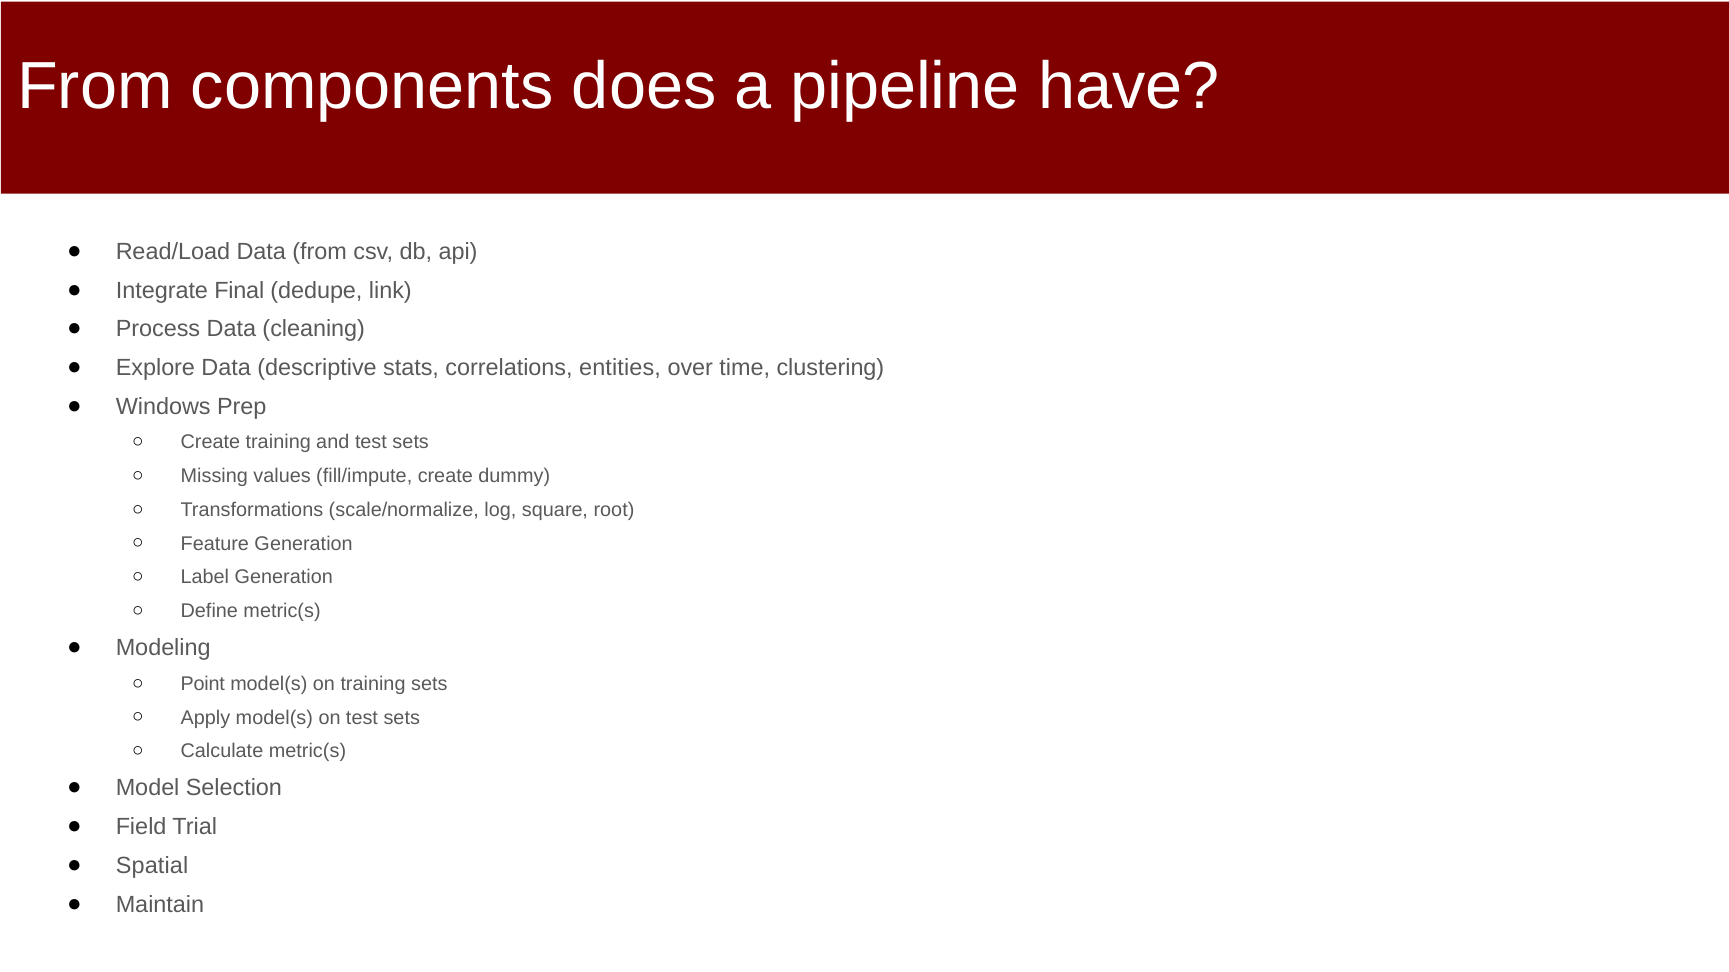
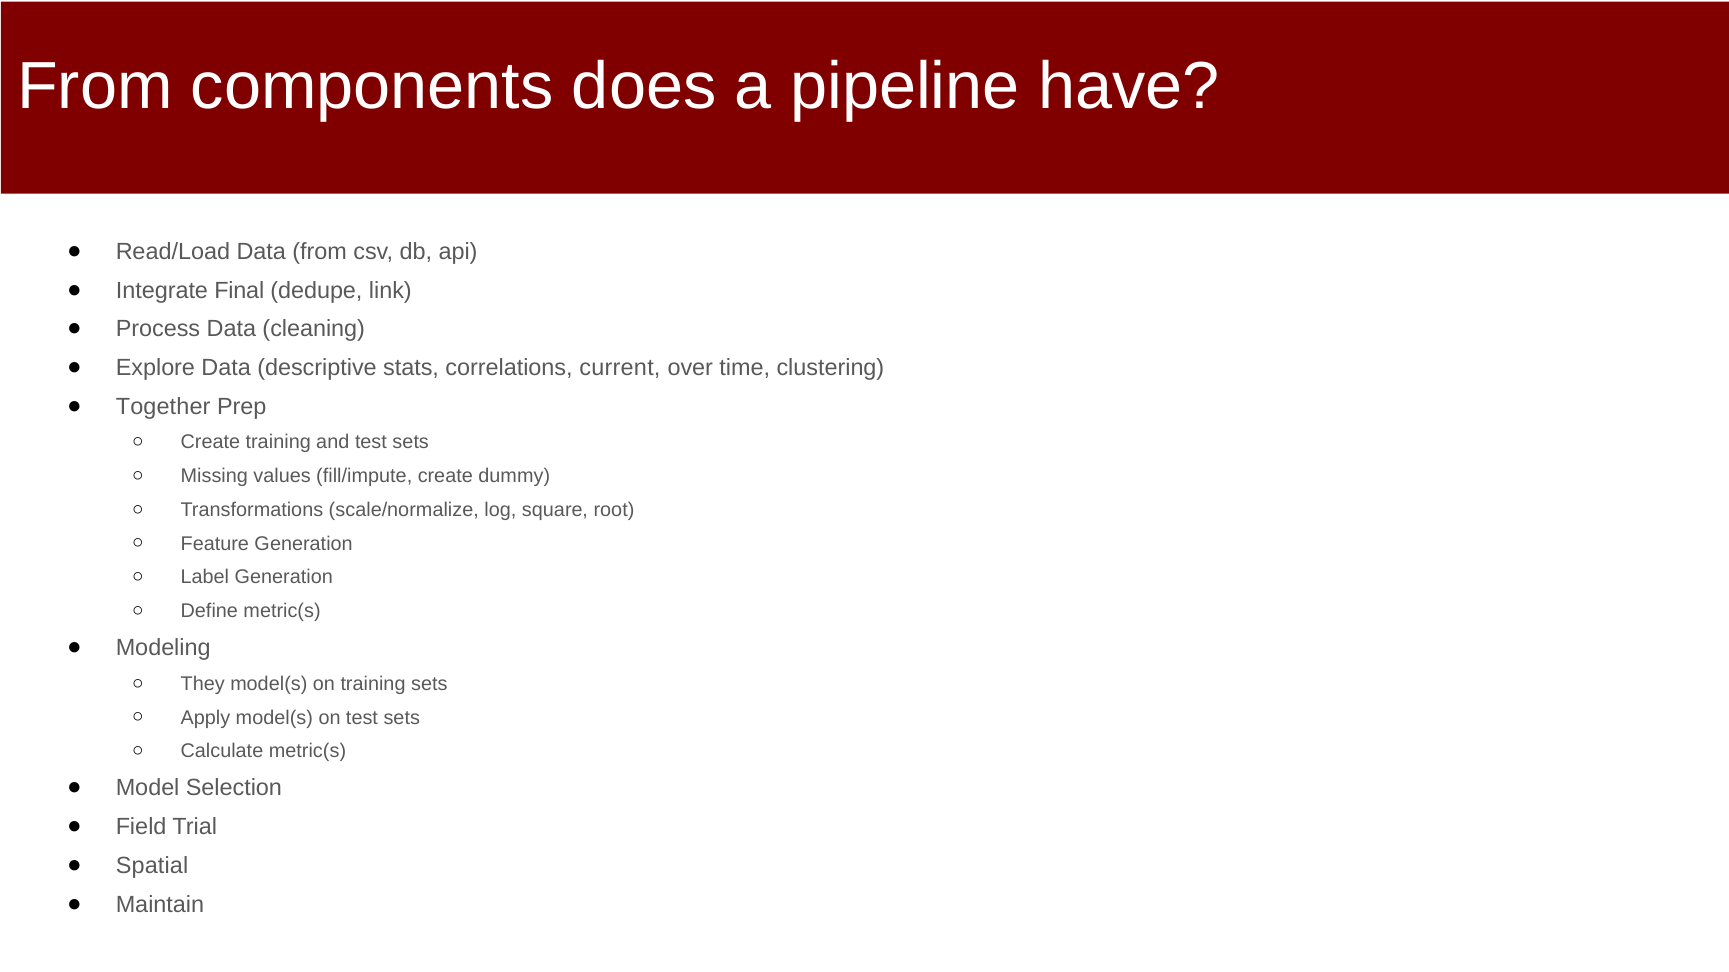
entities: entities -> current
Windows: Windows -> Together
Point: Point -> They
